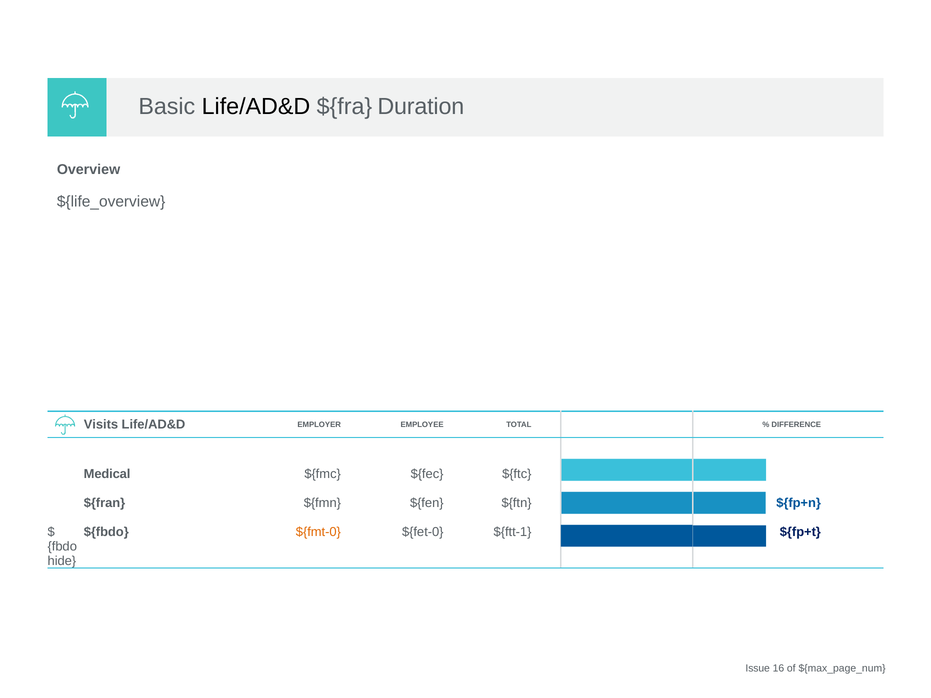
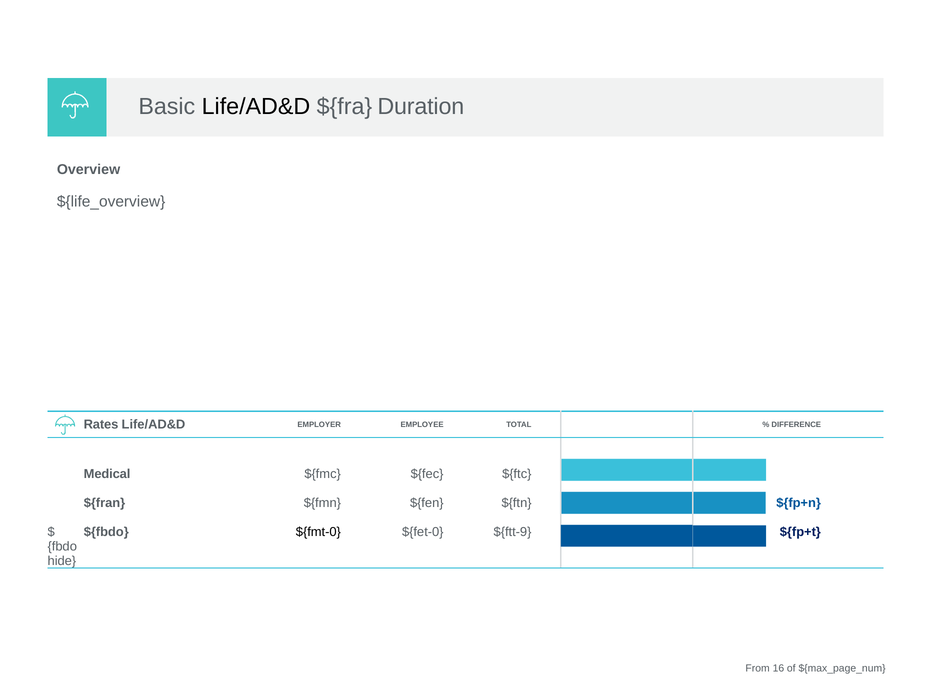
Visits: Visits -> Rates
${fmt-0 colour: orange -> black
${ftt-1: ${ftt-1 -> ${ftt-9
Issue: Issue -> From
